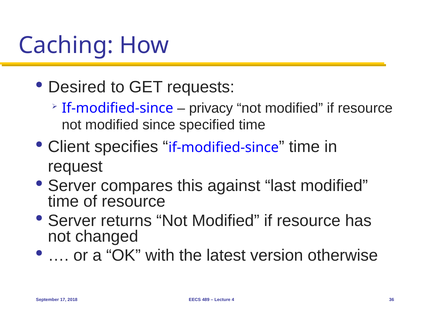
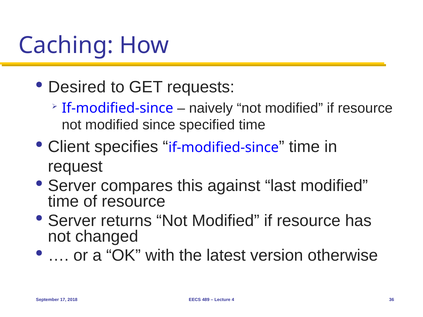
privacy: privacy -> naively
